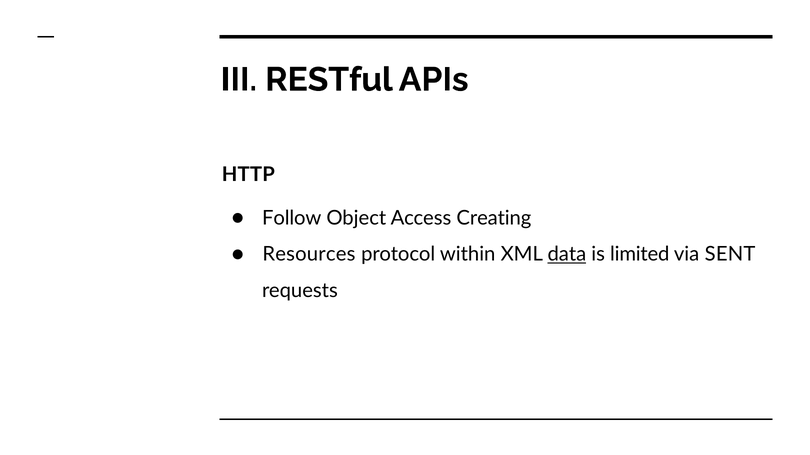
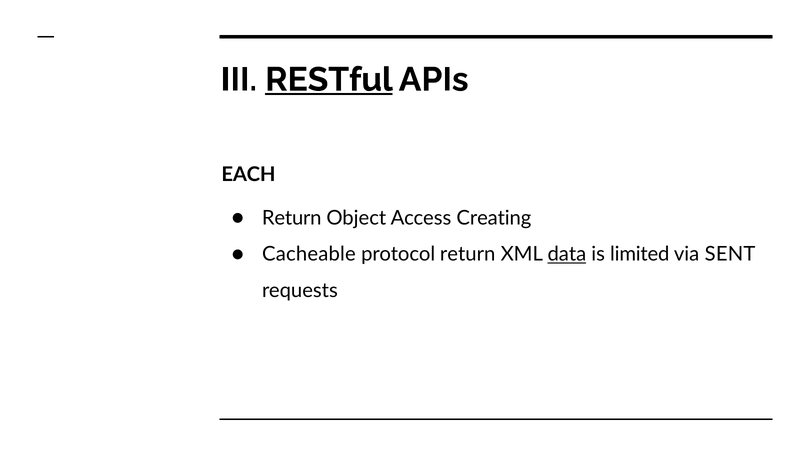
RESTful underline: none -> present
HTTP: HTTP -> EACH
Follow at (292, 218): Follow -> Return
Resources: Resources -> Cacheable
protocol within: within -> return
